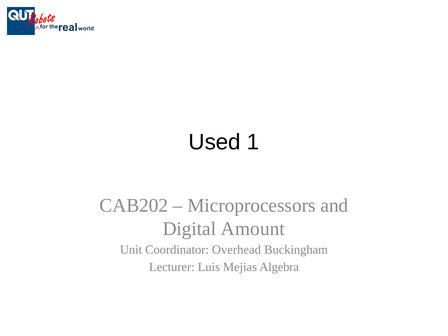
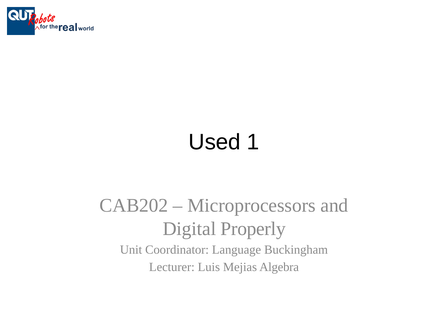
Amount: Amount -> Properly
Overhead: Overhead -> Language
